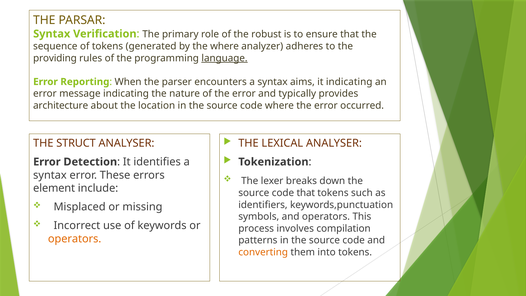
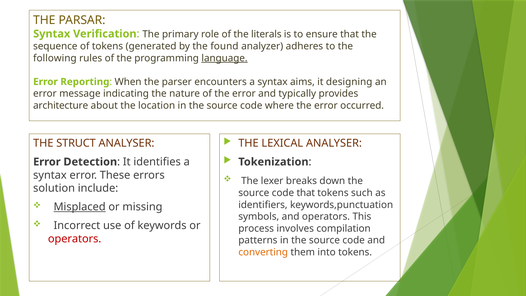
robust: robust -> literals
the where: where -> found
providing: providing -> following
it indicating: indicating -> designing
element: element -> solution
Misplaced underline: none -> present
operators at (75, 239) colour: orange -> red
